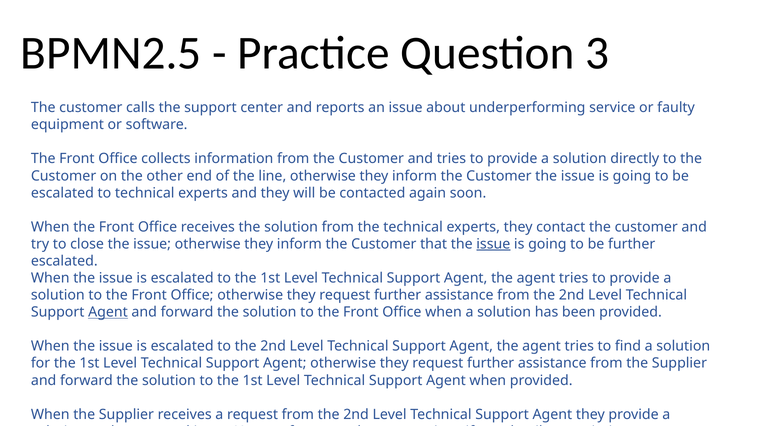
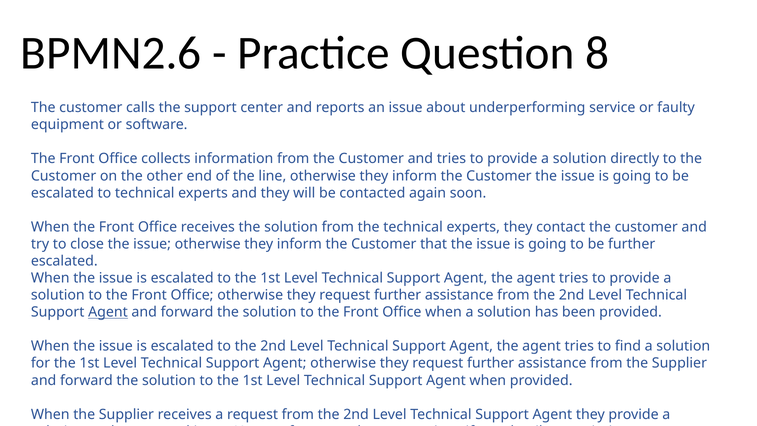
BPMN2.5: BPMN2.5 -> BPMN2.6
3: 3 -> 8
issue at (493, 244) underline: present -> none
